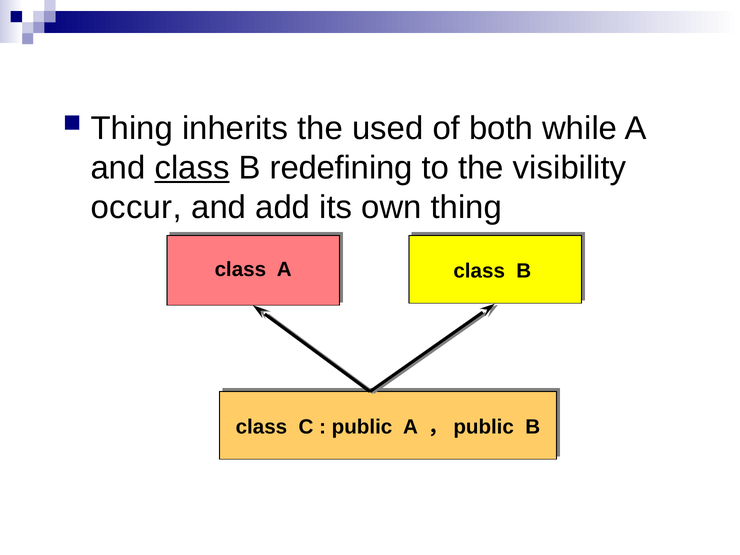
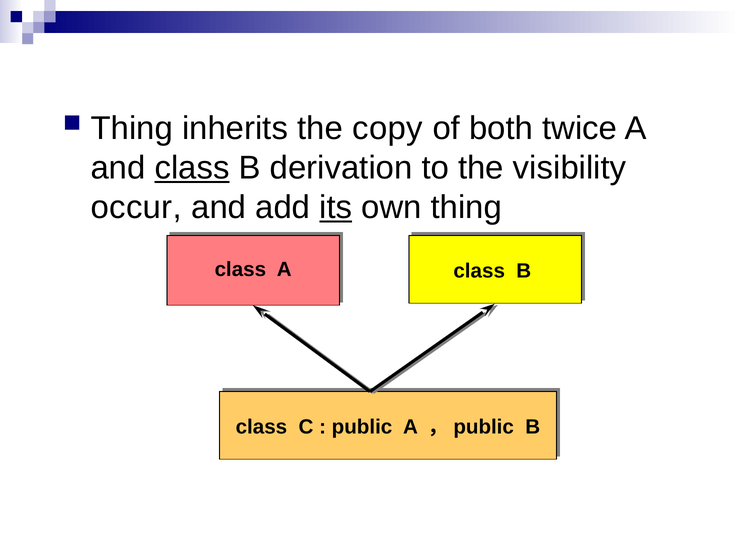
used: used -> copy
while: while -> twice
redefining: redefining -> derivation
its underline: none -> present
